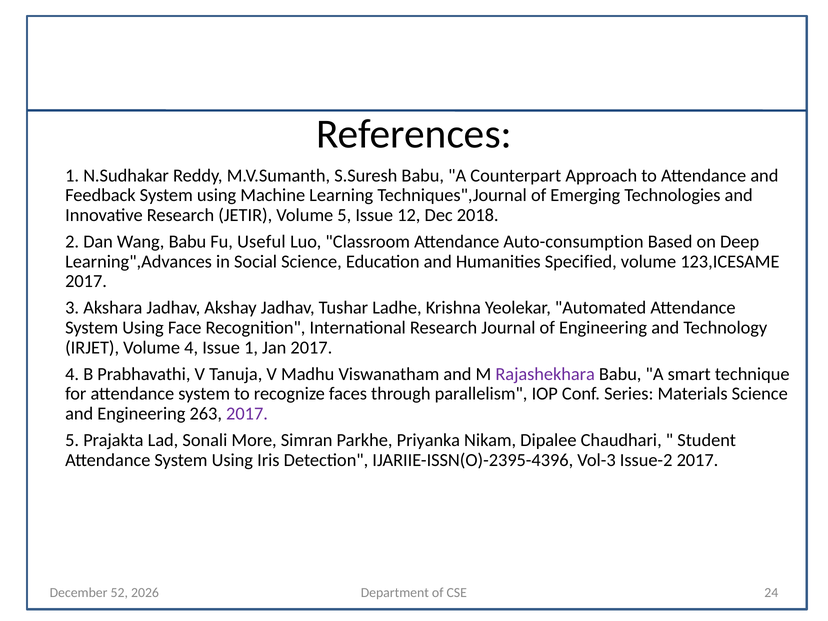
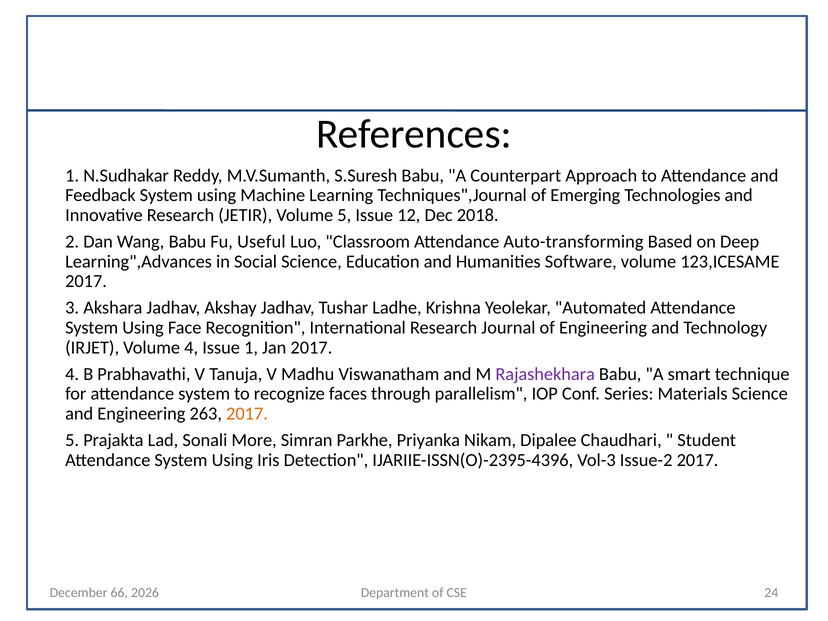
Auto-consumption: Auto-consumption -> Auto-transforming
Specified: Specified -> Software
2017 at (247, 414) colour: purple -> orange
52: 52 -> 66
